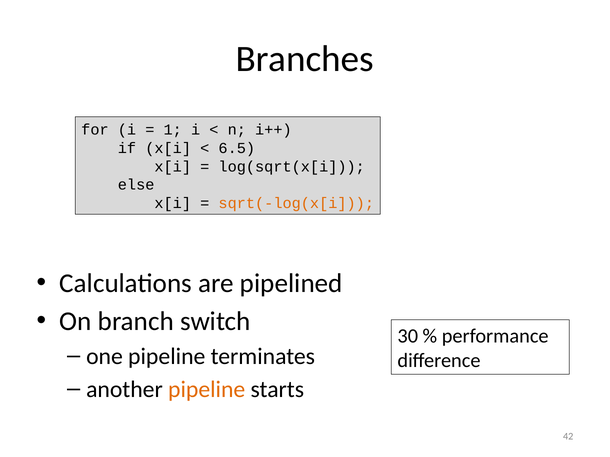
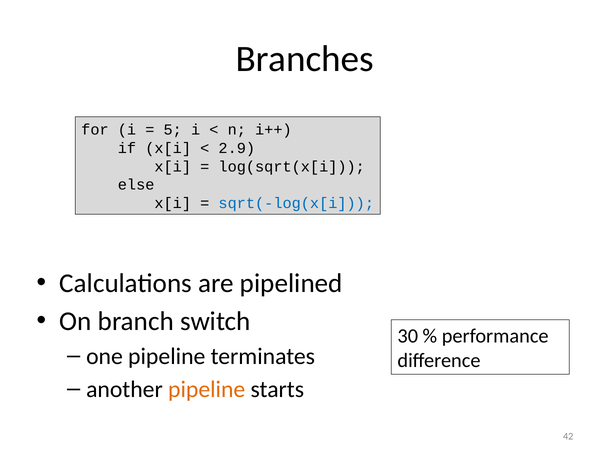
1: 1 -> 5
6.5: 6.5 -> 2.9
sqrt(-log(x[i colour: orange -> blue
